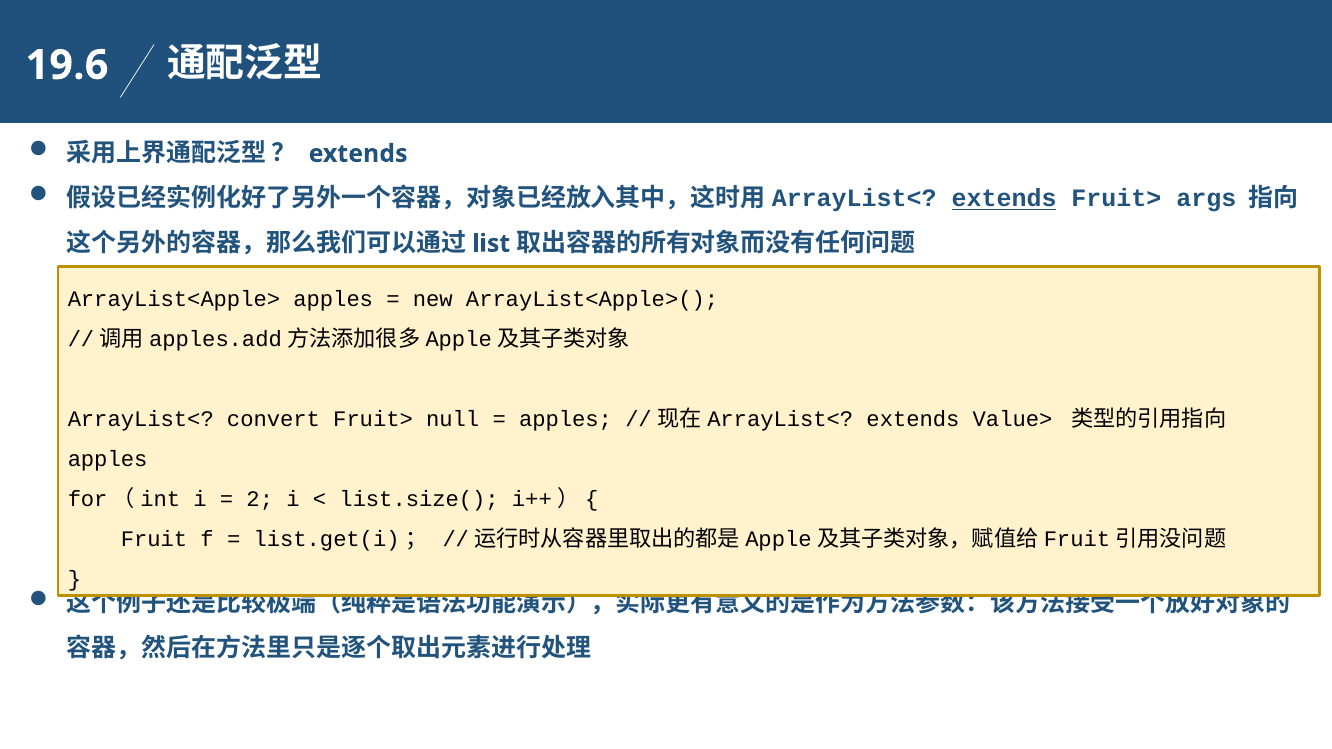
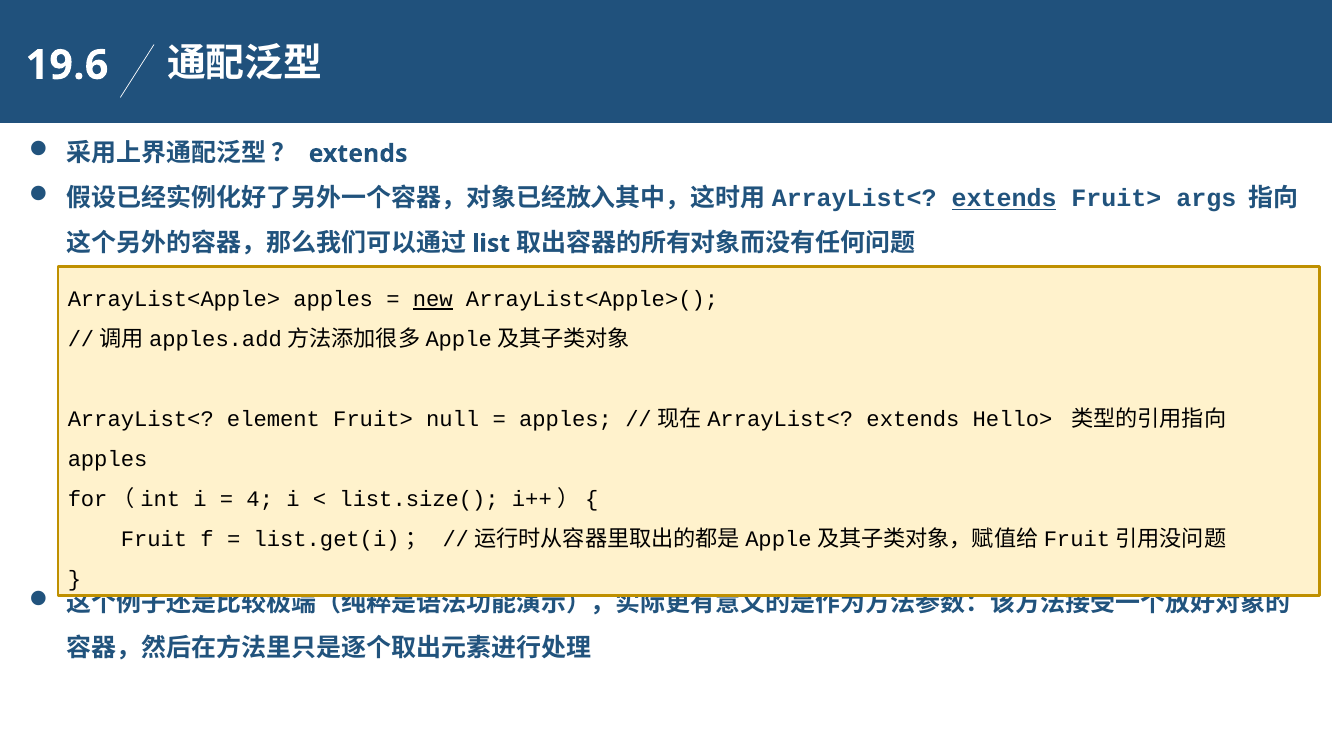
new underline: none -> present
convert: convert -> element
Value>: Value> -> Hello>
2: 2 -> 4
